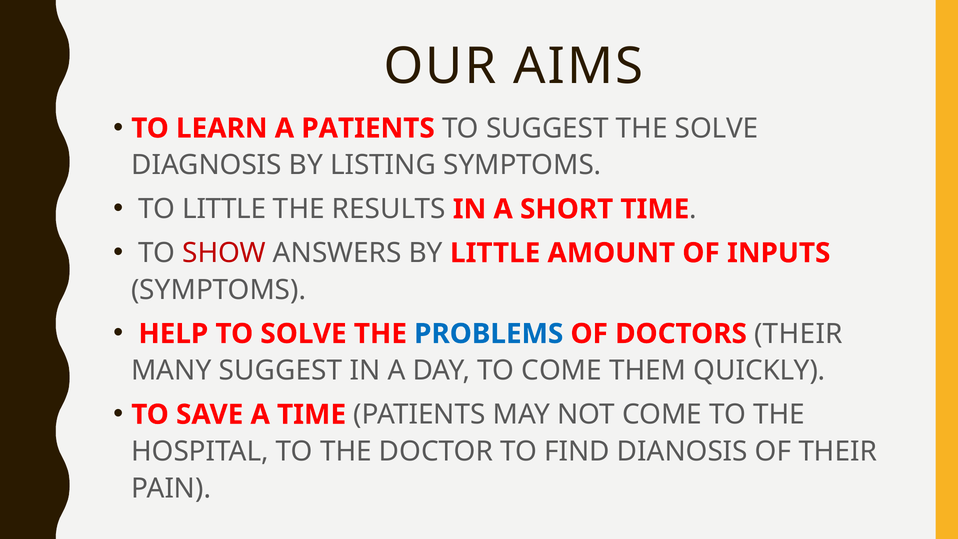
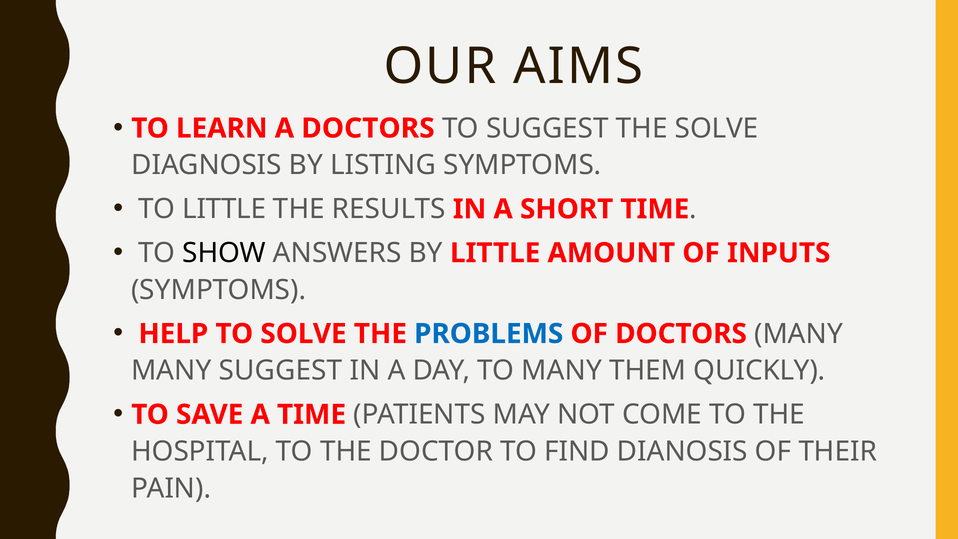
A PATIENTS: PATIENTS -> DOCTORS
SHOW colour: red -> black
DOCTORS THEIR: THEIR -> MANY
TO COME: COME -> MANY
